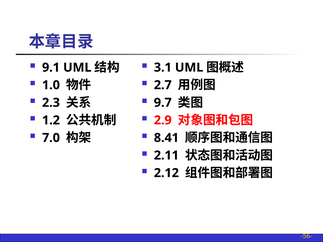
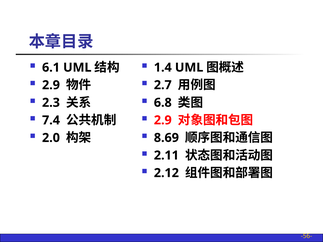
3.1: 3.1 -> 1.4
9.1: 9.1 -> 6.1
1.0 at (51, 85): 1.0 -> 2.9
9.7: 9.7 -> 6.8
1.2: 1.2 -> 7.4
8.41: 8.41 -> 8.69
7.0: 7.0 -> 2.0
